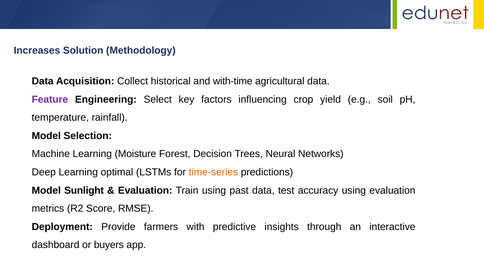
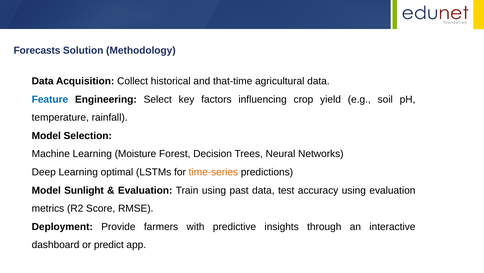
Increases: Increases -> Forecasts
with-time: with-time -> that-time
Feature colour: purple -> blue
buyers: buyers -> predict
